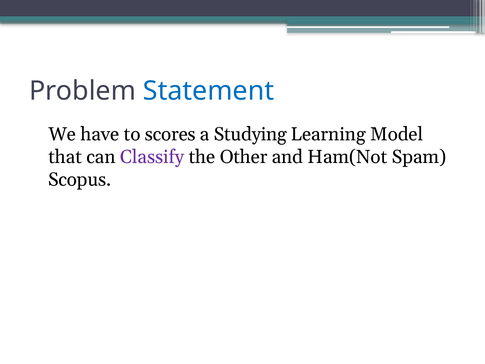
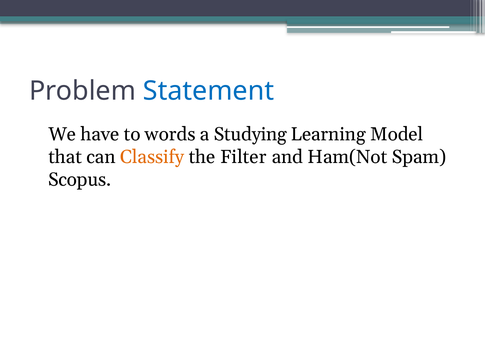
scores: scores -> words
Classify colour: purple -> orange
Other: Other -> Filter
